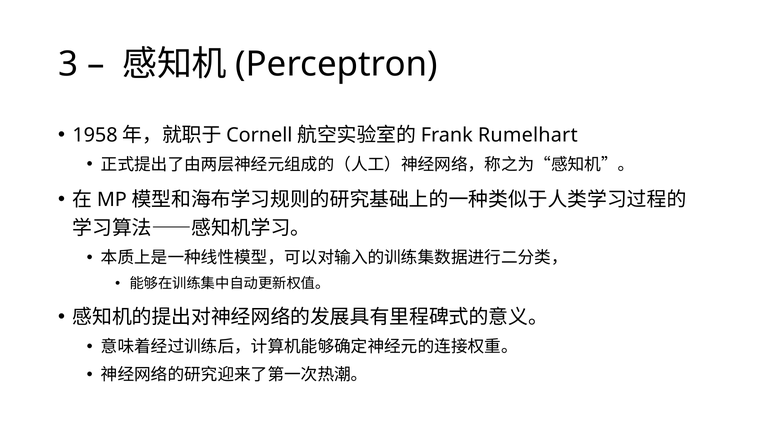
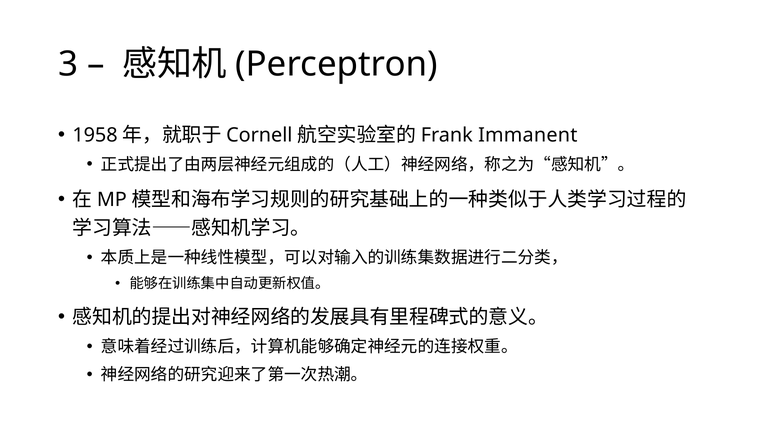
Rumelhart: Rumelhart -> Immanent
